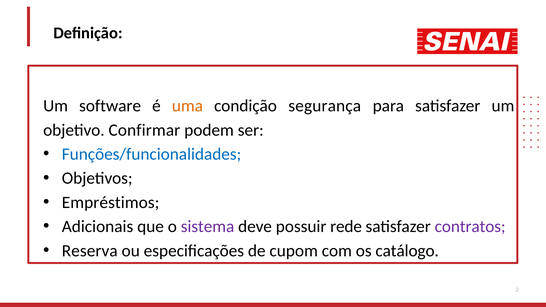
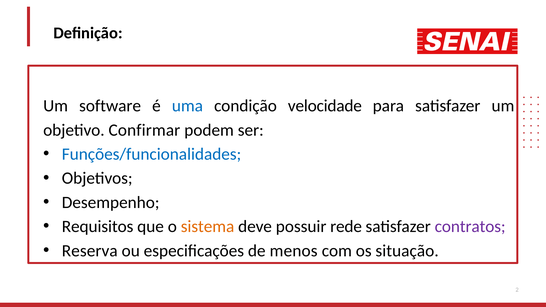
uma colour: orange -> blue
segurança: segurança -> velocidade
Empréstimos: Empréstimos -> Desempenho
Adicionais: Adicionais -> Requisitos
sistema colour: purple -> orange
cupom: cupom -> menos
catálogo: catálogo -> situação
